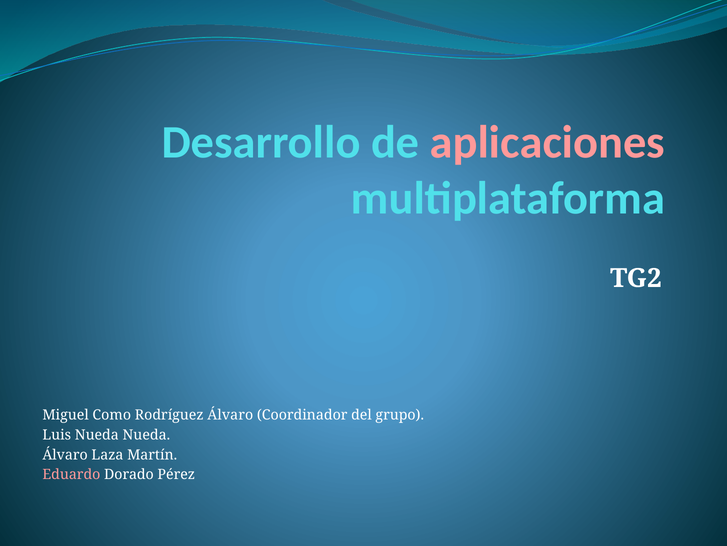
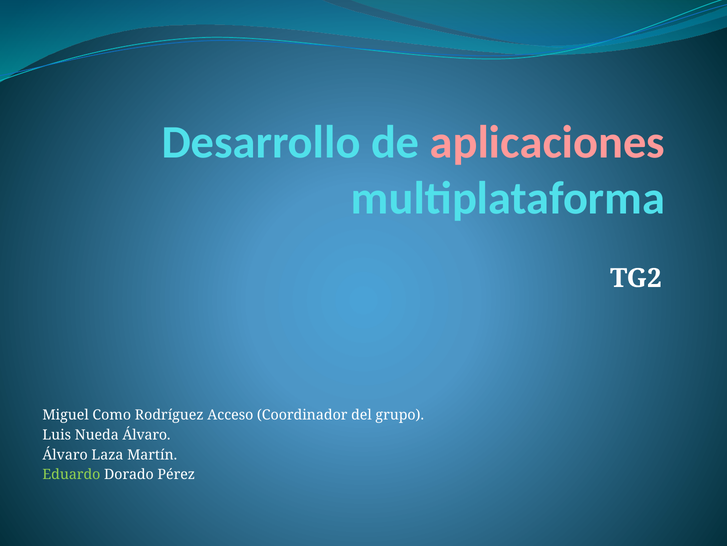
Rodríguez Álvaro: Álvaro -> Acceso
Nueda Nueda: Nueda -> Álvaro
Eduardo colour: pink -> light green
